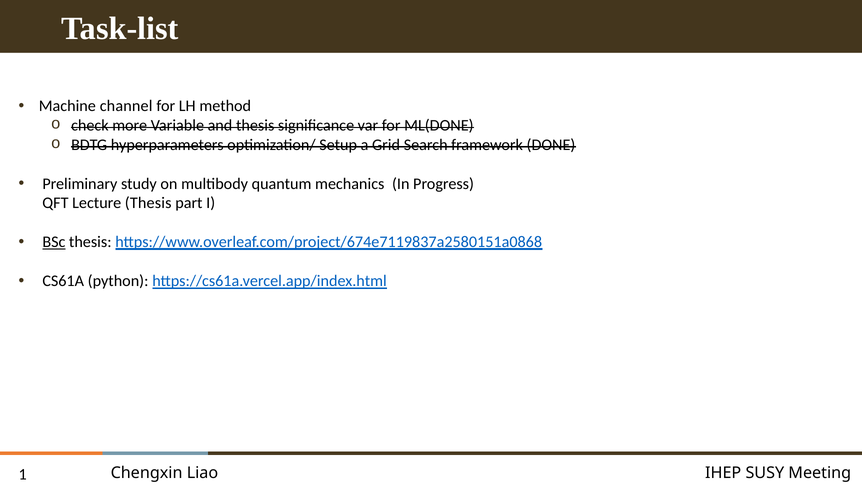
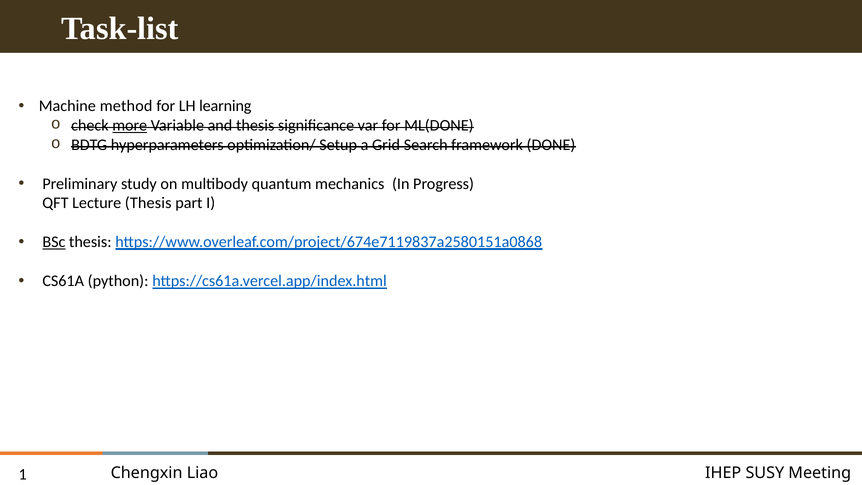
channel: channel -> method
method: method -> learning
more underline: none -> present
